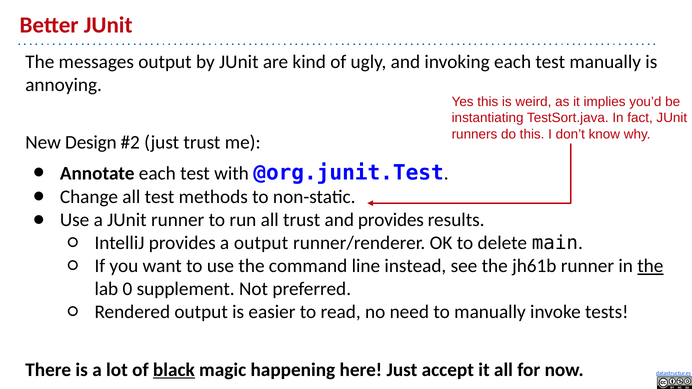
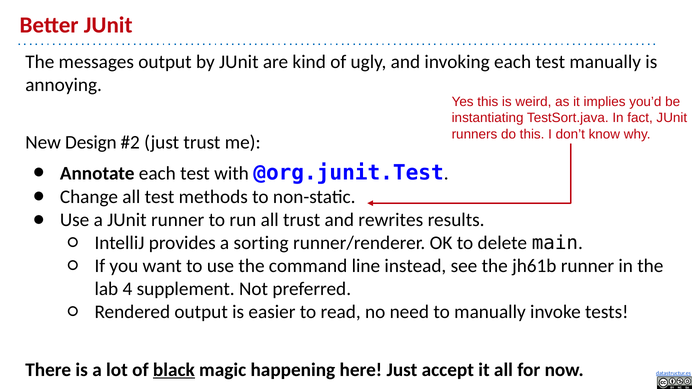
and provides: provides -> rewrites
a output: output -> sorting
the at (650, 266) underline: present -> none
0: 0 -> 4
